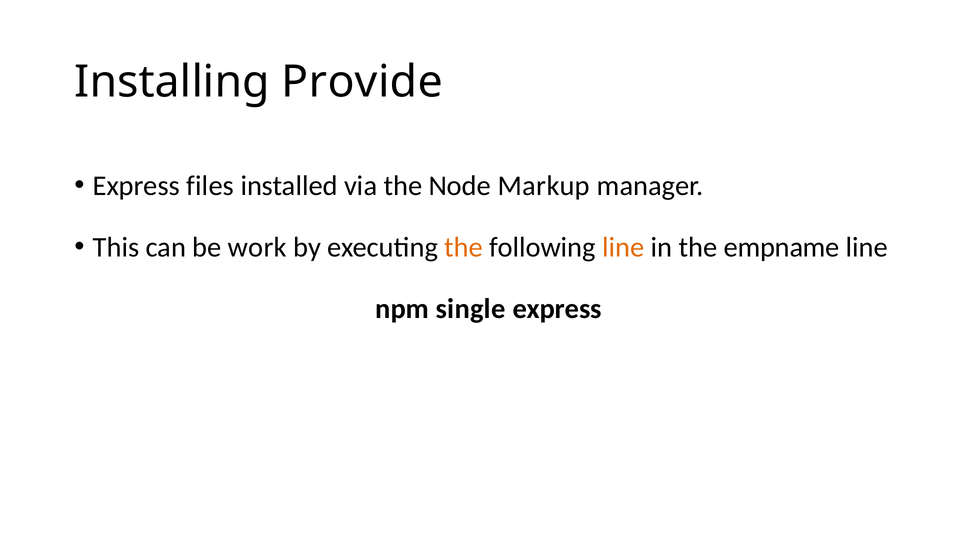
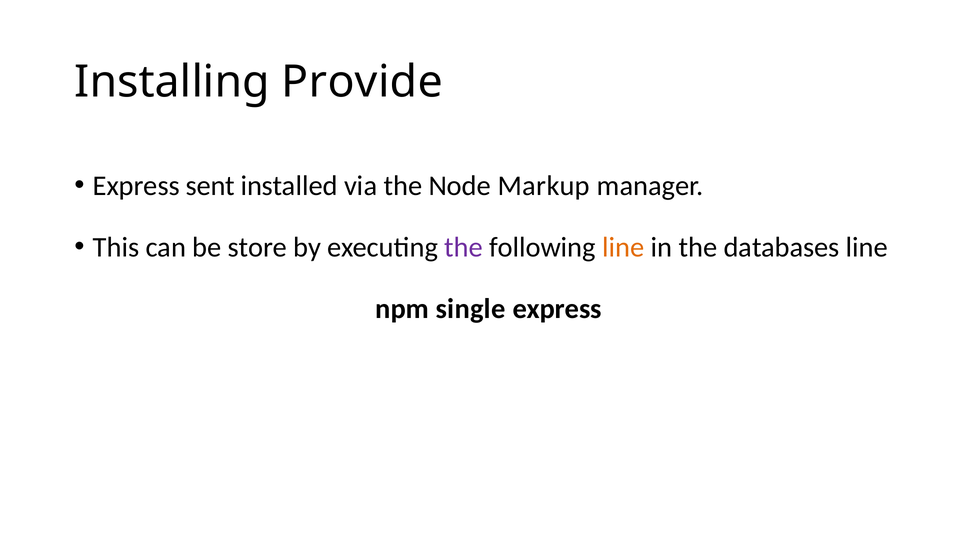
files: files -> sent
work: work -> store
the at (464, 248) colour: orange -> purple
empname: empname -> databases
